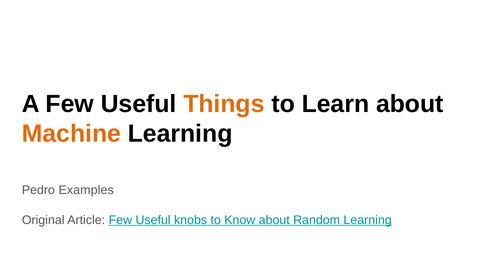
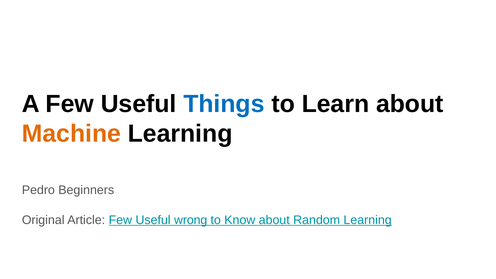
Things colour: orange -> blue
Examples: Examples -> Beginners
knobs: knobs -> wrong
